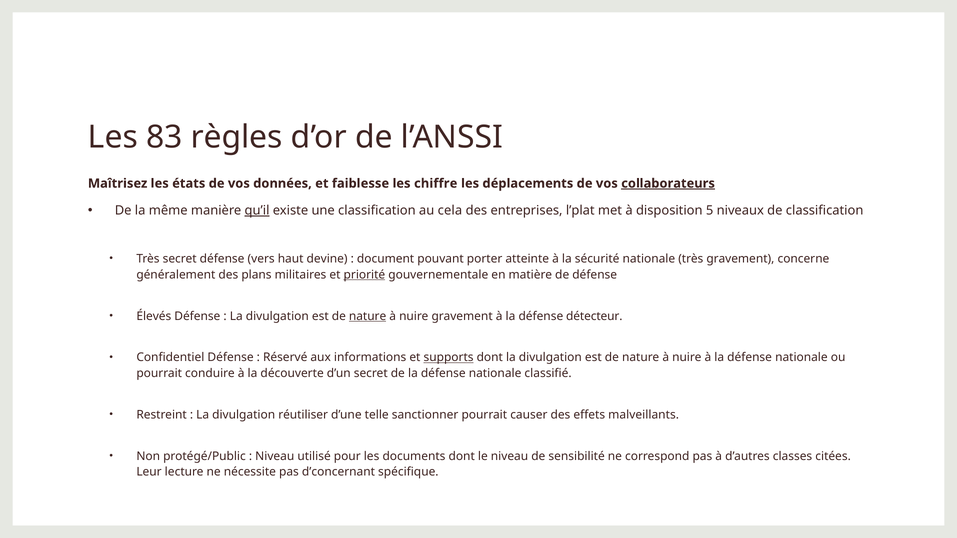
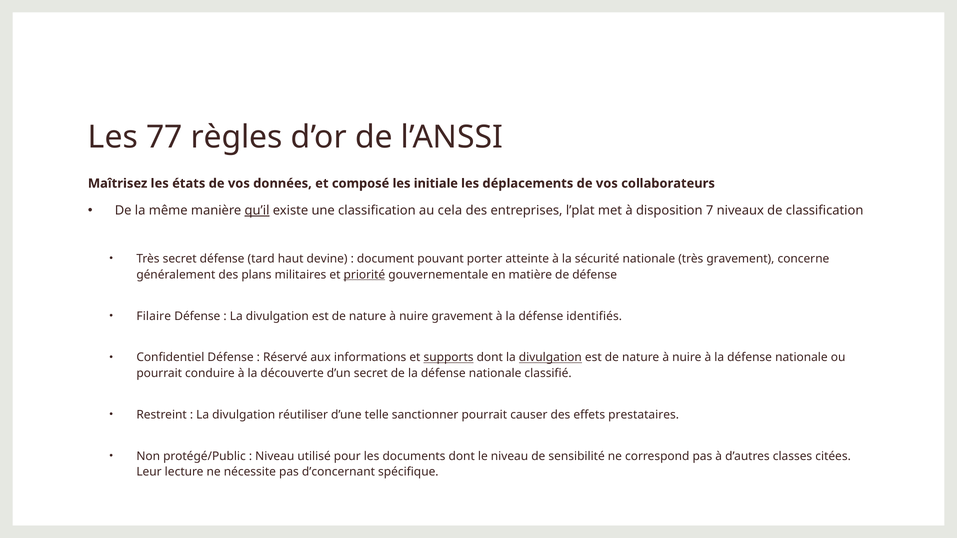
83: 83 -> 77
faiblesse: faiblesse -> composé
chiffre: chiffre -> initiale
collaborateurs underline: present -> none
5: 5 -> 7
vers: vers -> tard
Élevés: Élevés -> Filaire
nature at (368, 316) underline: present -> none
détecteur: détecteur -> identifiés
divulgation at (550, 358) underline: none -> present
malveillants: malveillants -> prestataires
